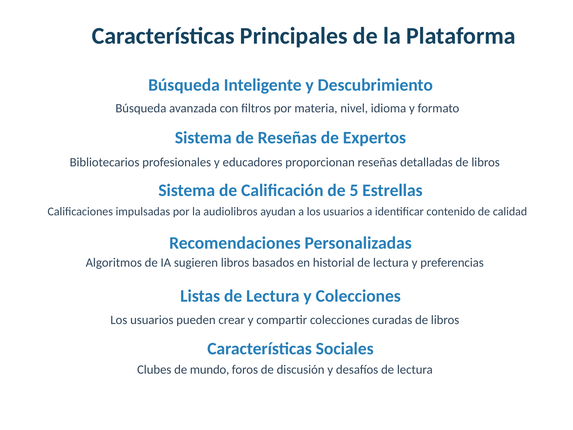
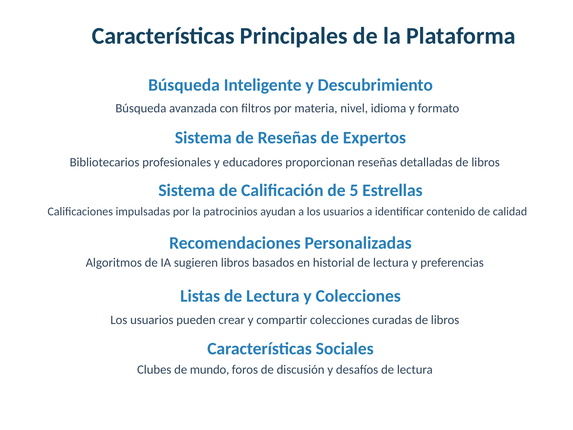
audiolibros: audiolibros -> patrocinios
